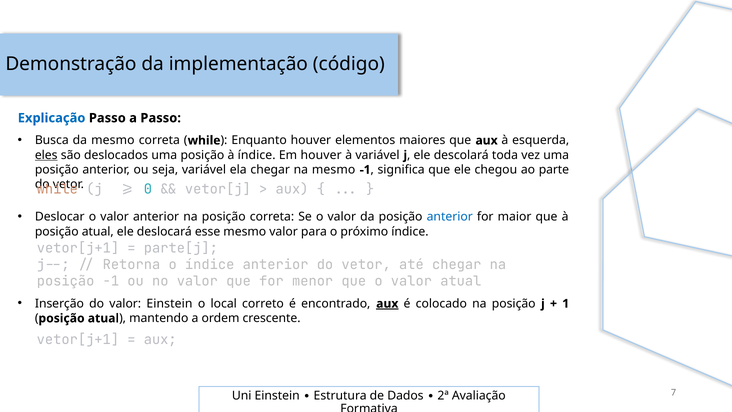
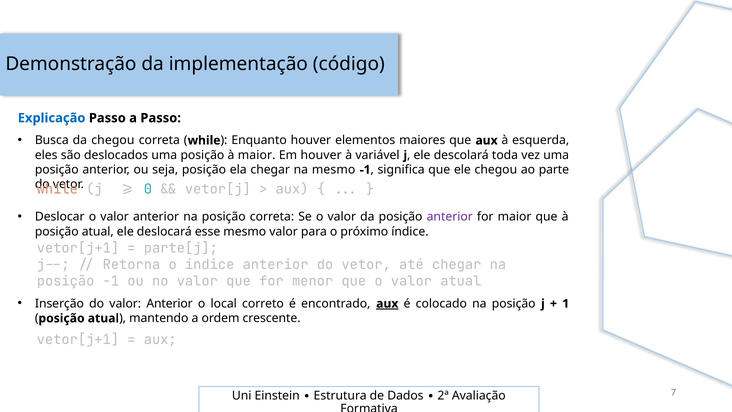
da mesmo: mesmo -> chegou
eles underline: present -> none
à índice: índice -> maior
seja variável: variável -> posição
anterior at (450, 217) colour: blue -> purple
do valor Einstein: Einstein -> Anterior
